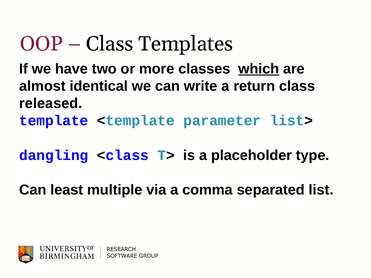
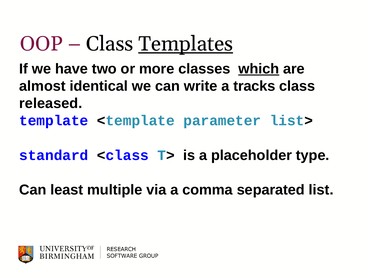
Templates underline: none -> present
return: return -> tracks
dangling: dangling -> standard
